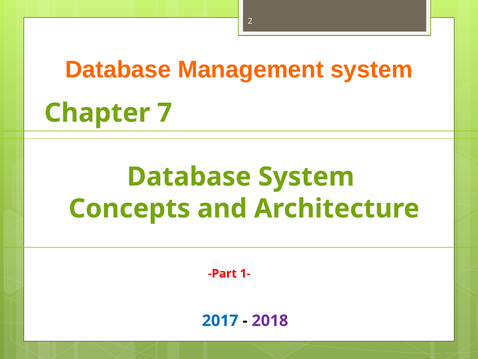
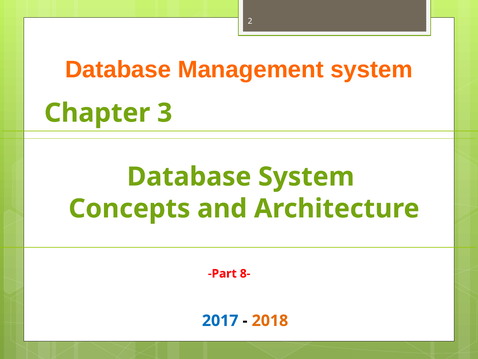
7: 7 -> 3
1-: 1- -> 8-
2018 colour: purple -> orange
